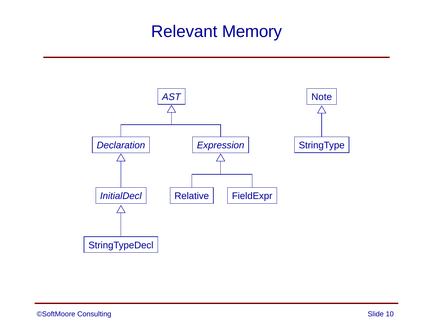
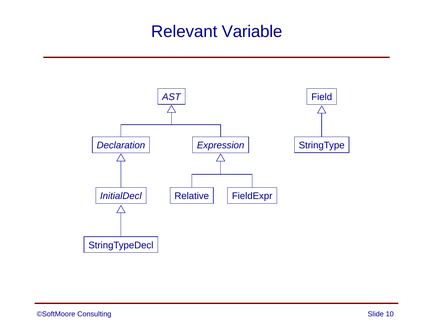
Memory: Memory -> Variable
Note: Note -> Field
